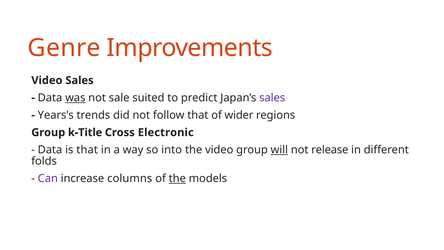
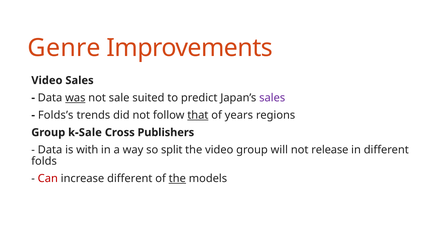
Years’s: Years’s -> Folds’s
that at (198, 115) underline: none -> present
wider: wider -> years
k-Title: k-Title -> k-Sale
Electronic: Electronic -> Publishers
is that: that -> with
into: into -> split
will underline: present -> none
Can colour: purple -> red
increase columns: columns -> different
